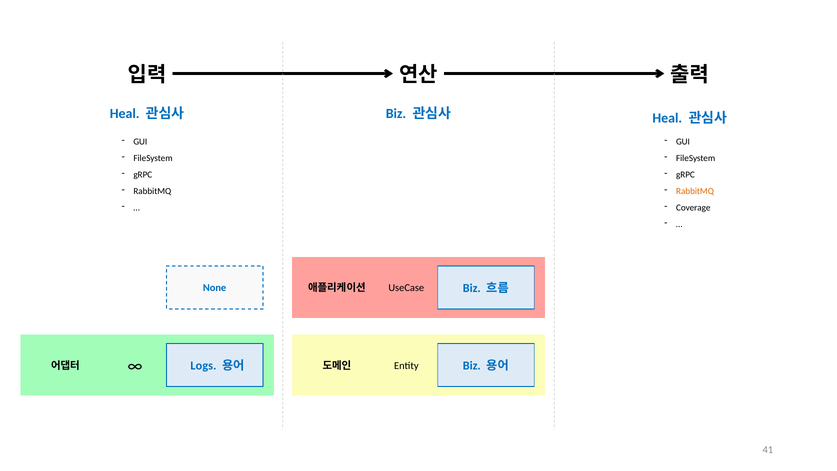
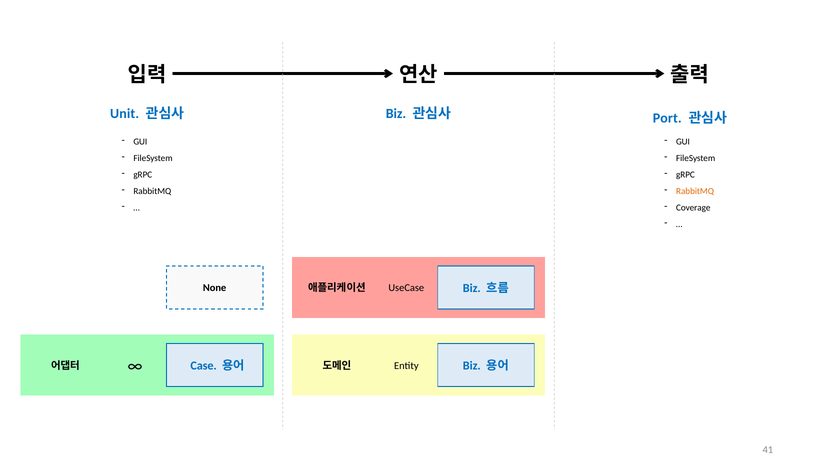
Heal at (125, 113): Heal -> Unit
Heal at (667, 118): Heal -> Port
None colour: blue -> black
Logs: Logs -> Case
